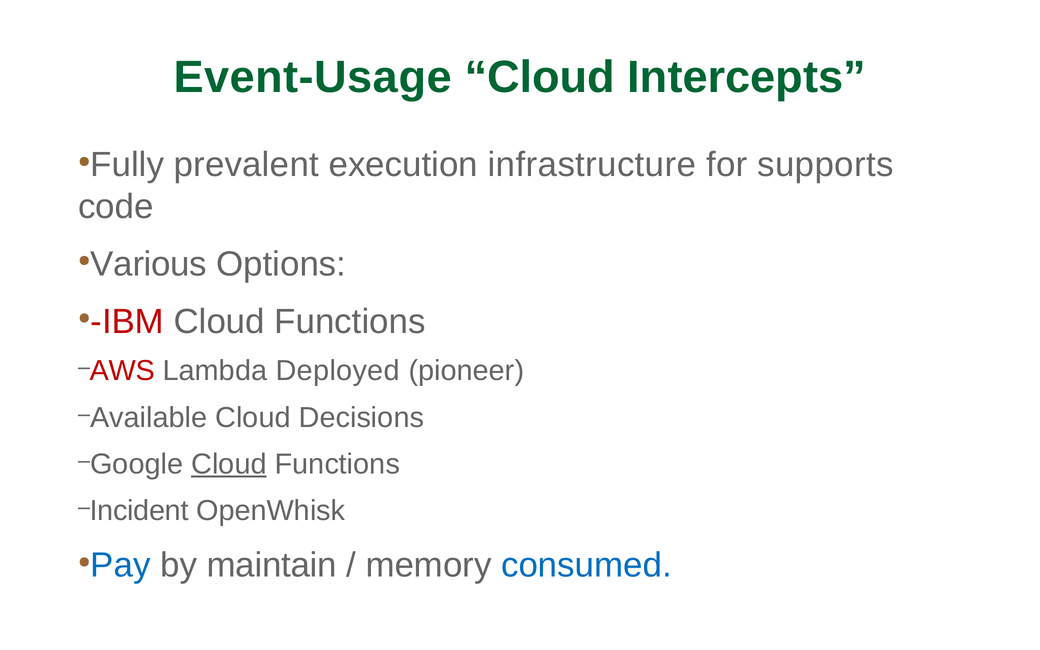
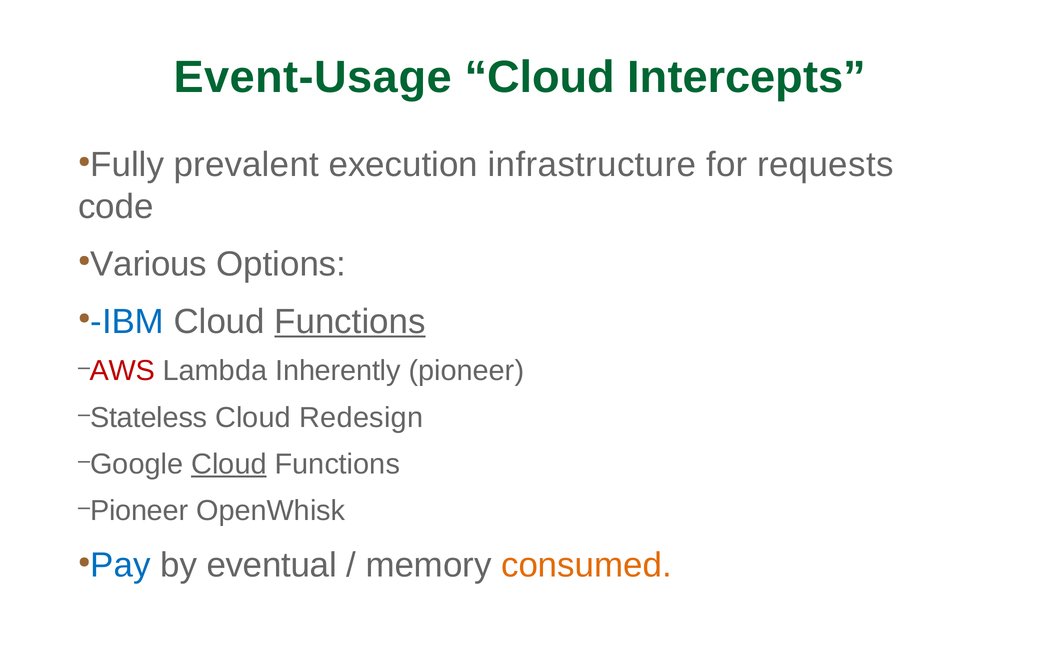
supports: supports -> requests
IBM colour: red -> blue
Functions at (350, 321) underline: none -> present
Deployed: Deployed -> Inherently
Available: Available -> Stateless
Decisions: Decisions -> Redesign
Incident at (139, 511): Incident -> Pioneer
maintain: maintain -> eventual
consumed colour: blue -> orange
